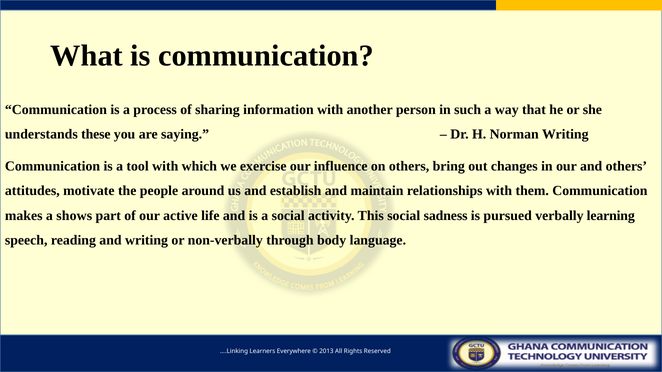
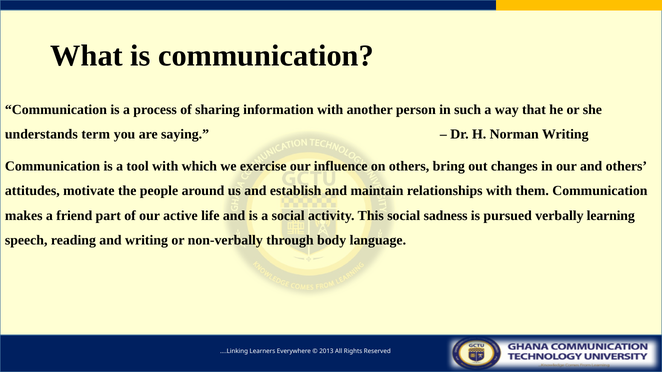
these: these -> term
shows: shows -> friend
